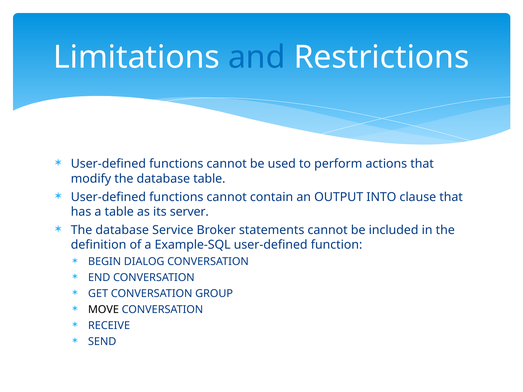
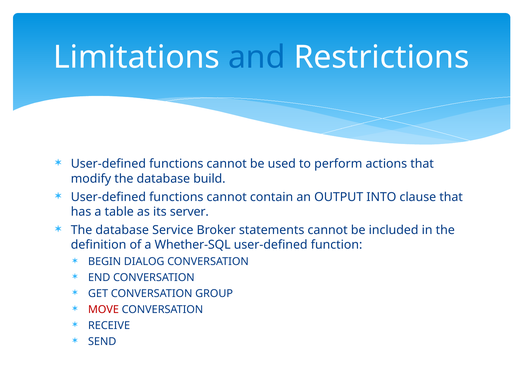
database table: table -> build
Example-SQL: Example-SQL -> Whether-SQL
MOVE colour: black -> red
